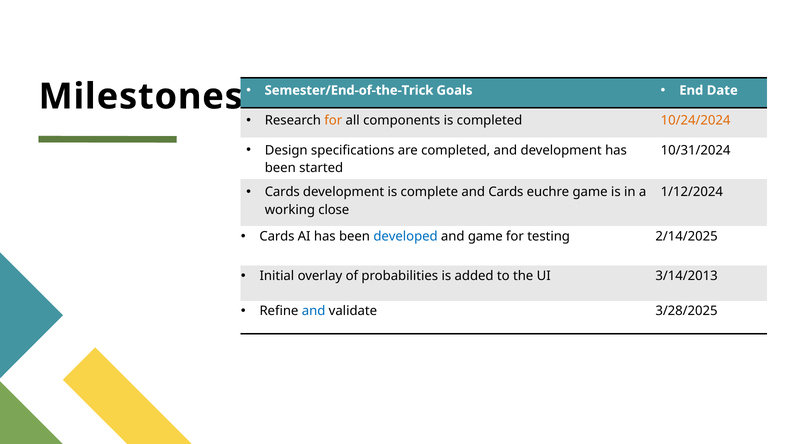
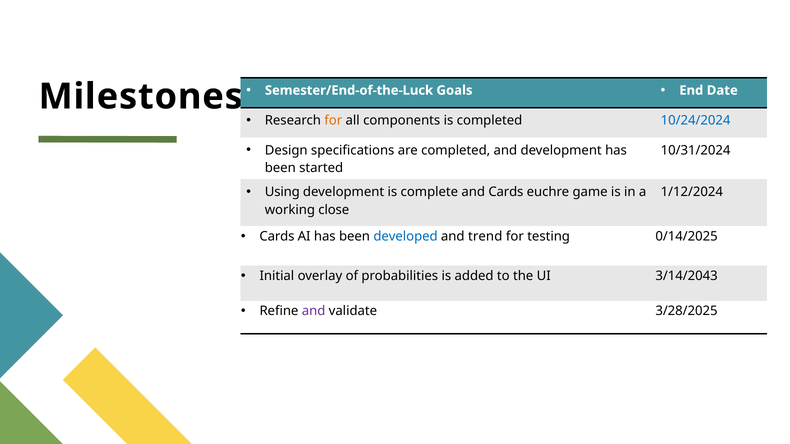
Semester/End-of-the-Trick: Semester/End-of-the-Trick -> Semester/End-of-the-Luck
10/24/2024 colour: orange -> blue
Cards at (282, 192): Cards -> Using
and game: game -> trend
2/14/2025: 2/14/2025 -> 0/14/2025
3/14/2013: 3/14/2013 -> 3/14/2043
and at (314, 311) colour: blue -> purple
